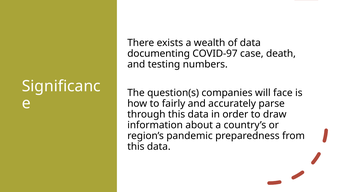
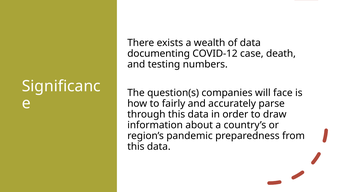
COVID-97: COVID-97 -> COVID-12
